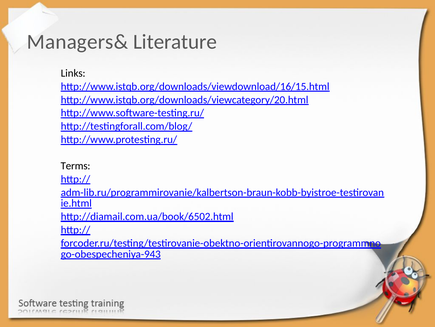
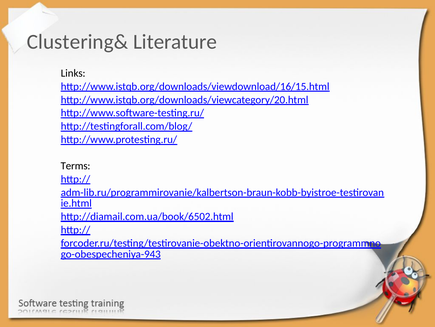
Managers&: Managers& -> Clustering&
